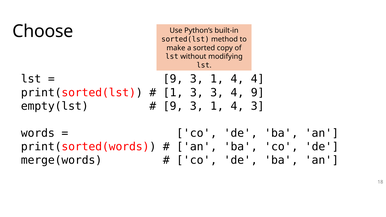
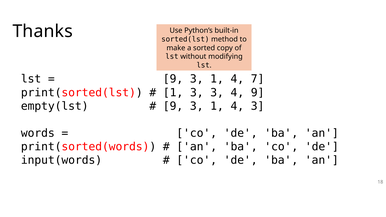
Choose: Choose -> Thanks
4 4: 4 -> 7
merge(words: merge(words -> input(words
